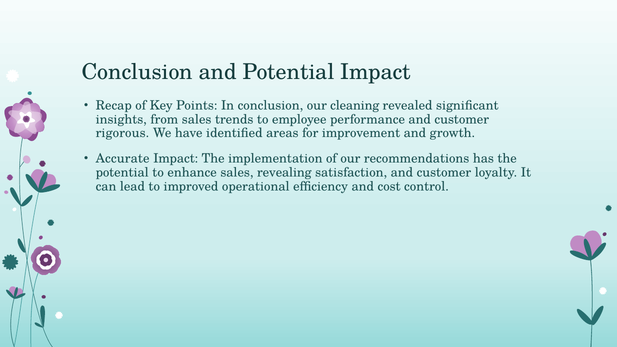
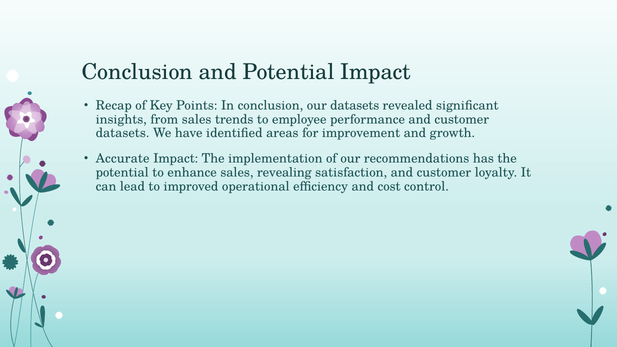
our cleaning: cleaning -> datasets
rigorous at (122, 133): rigorous -> datasets
